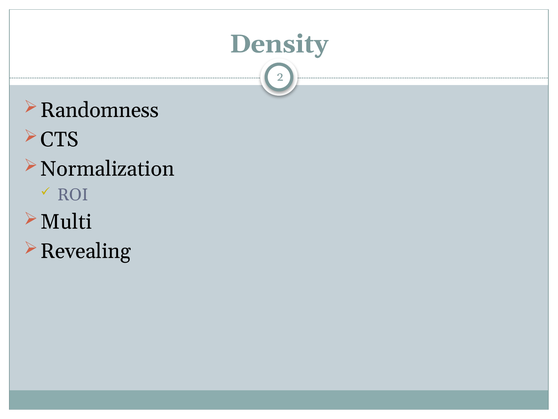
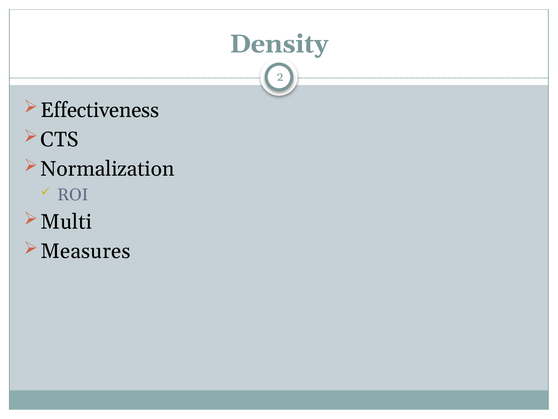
Randomness: Randomness -> Effectiveness
Revealing: Revealing -> Measures
